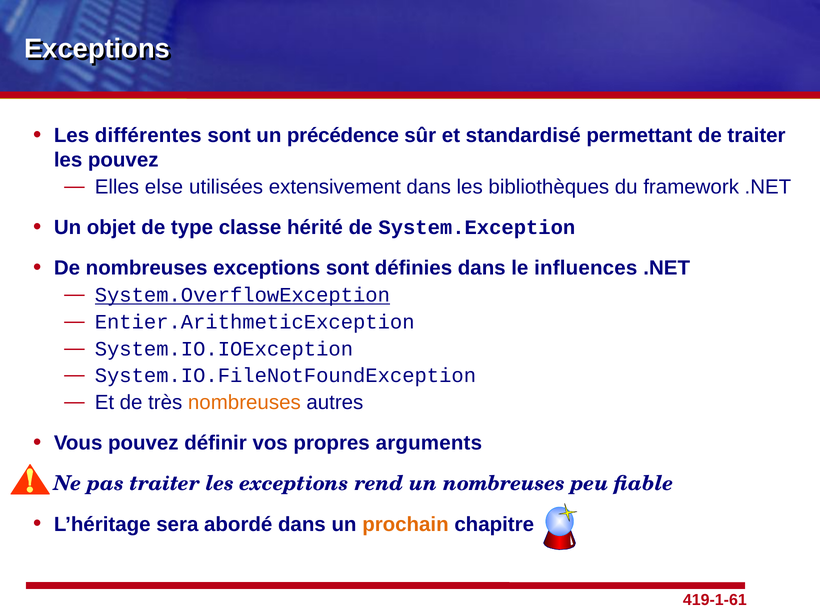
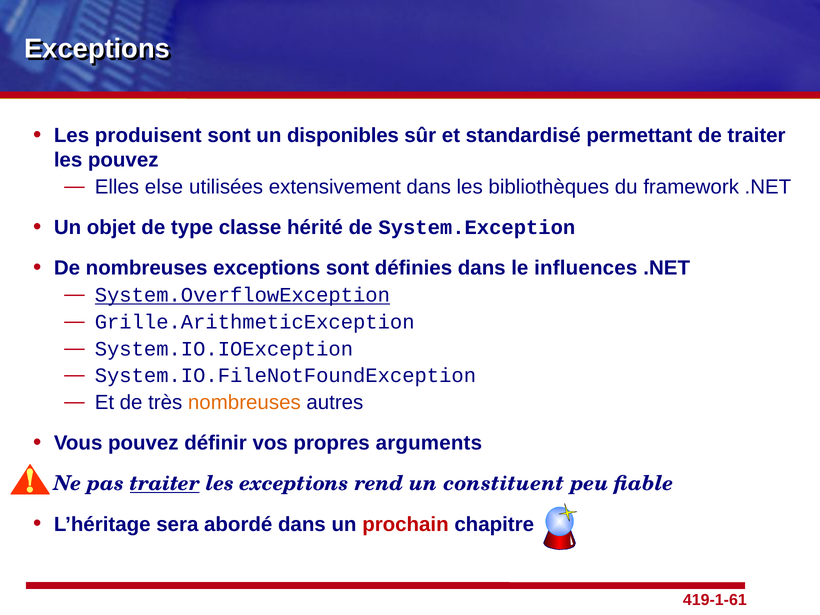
différentes: différentes -> produisent
précédence: précédence -> disponibles
Entier.ArithmeticException: Entier.ArithmeticException -> Grille.ArithmeticException
traiter at (165, 484) underline: none -> present
un nombreuses: nombreuses -> constituent
prochain colour: orange -> red
